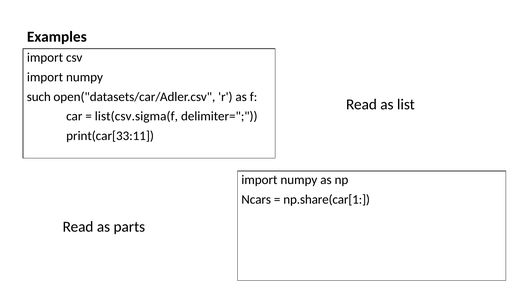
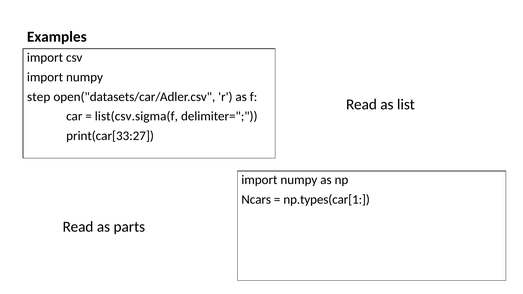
such: such -> step
print(car[33:11: print(car[33:11 -> print(car[33:27
np.share(car[1: np.share(car[1 -> np.types(car[1
